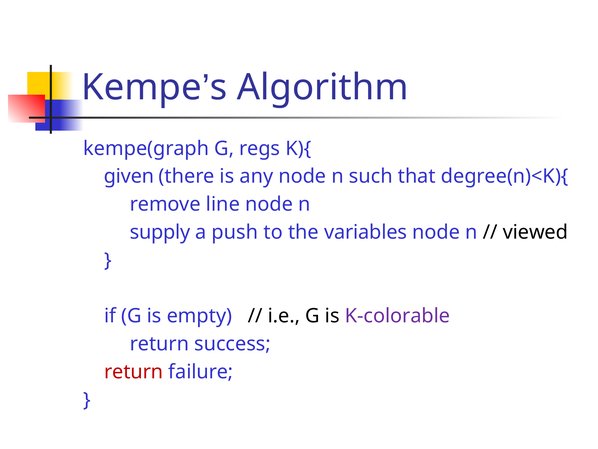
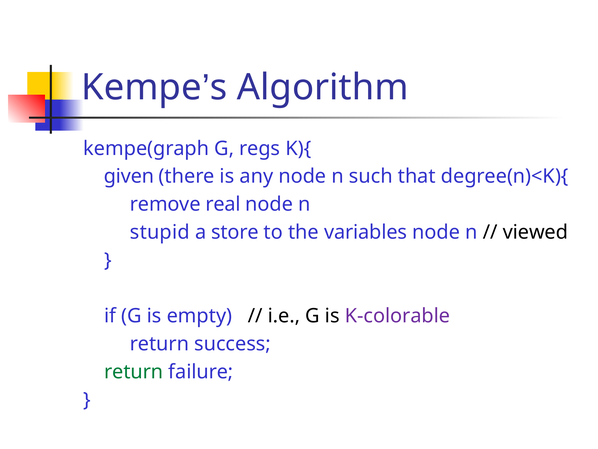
line: line -> real
supply: supply -> stupid
push: push -> store
return at (134, 372) colour: red -> green
